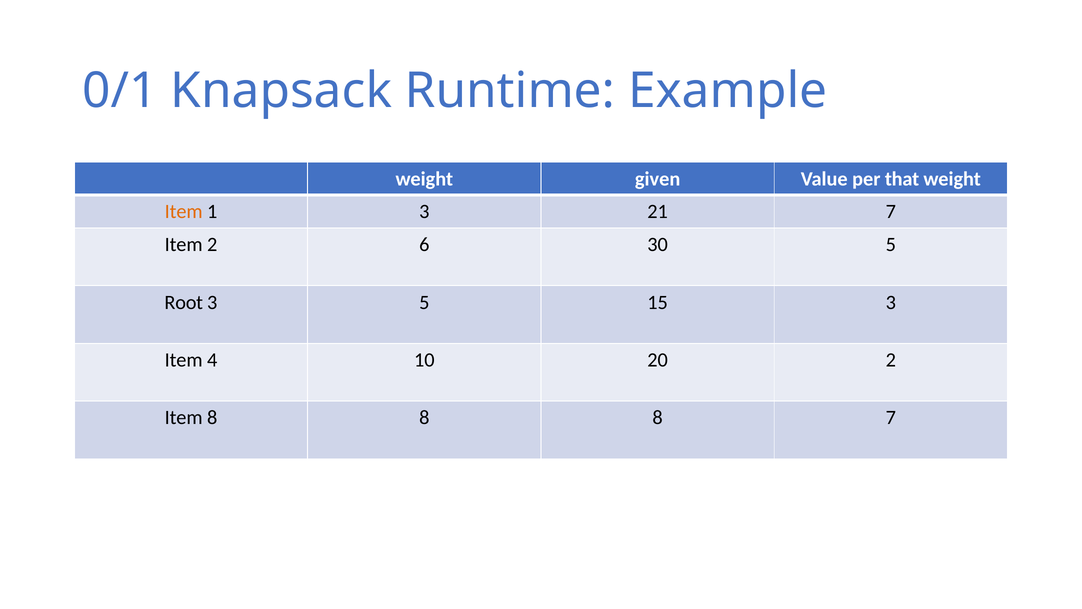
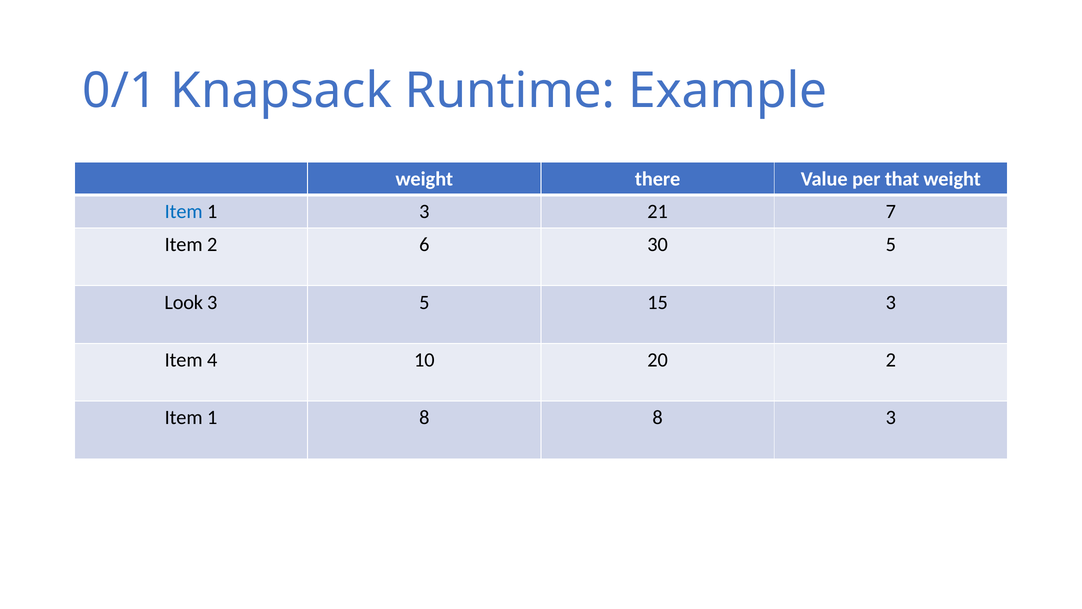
given: given -> there
Item at (184, 212) colour: orange -> blue
Root: Root -> Look
8 at (212, 418): 8 -> 1
8 7: 7 -> 3
